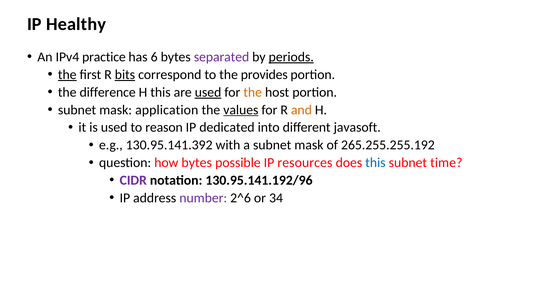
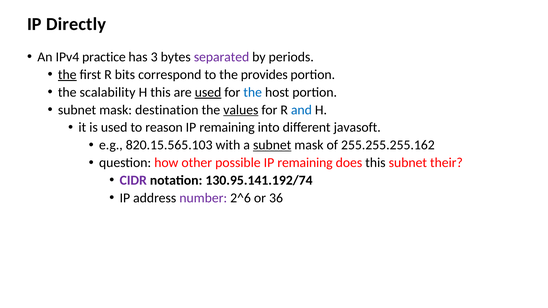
Healthy: Healthy -> Directly
6: 6 -> 3
periods underline: present -> none
bits underline: present -> none
difference: difference -> scalability
the at (253, 92) colour: orange -> blue
application: application -> destination
and colour: orange -> blue
dedicated at (227, 128): dedicated -> remaining
130.95.141.392: 130.95.141.392 -> 820.15.565.103
subnet at (272, 145) underline: none -> present
265.255.255.192: 265.255.255.192 -> 255.255.255.162
how bytes: bytes -> other
possible IP resources: resources -> remaining
this at (375, 163) colour: blue -> black
time: time -> their
130.95.141.192/96: 130.95.141.192/96 -> 130.95.141.192/74
34: 34 -> 36
